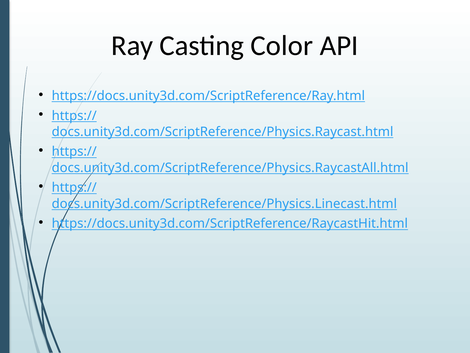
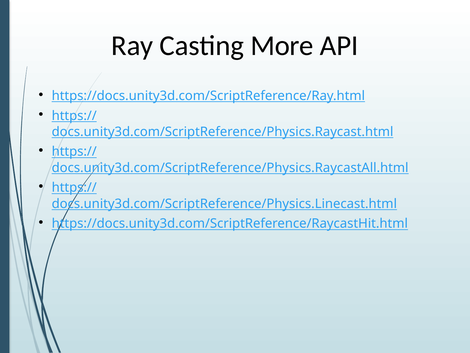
Color: Color -> More
